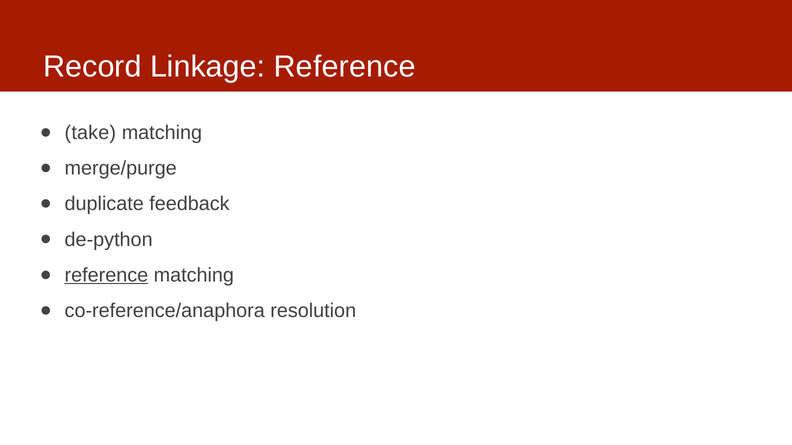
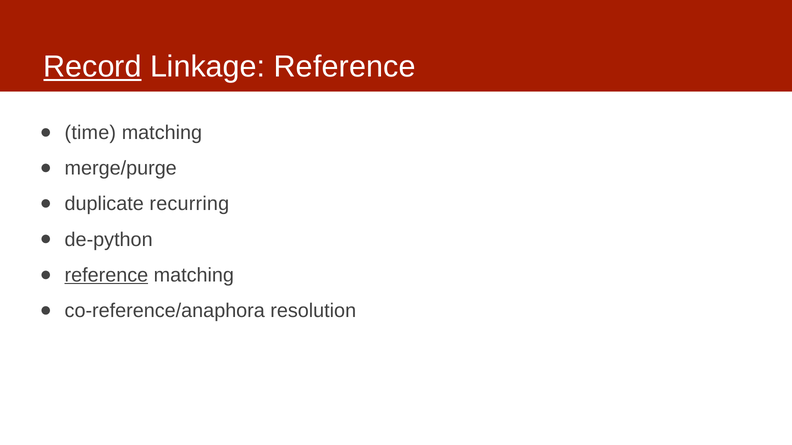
Record underline: none -> present
take: take -> time
feedback: feedback -> recurring
